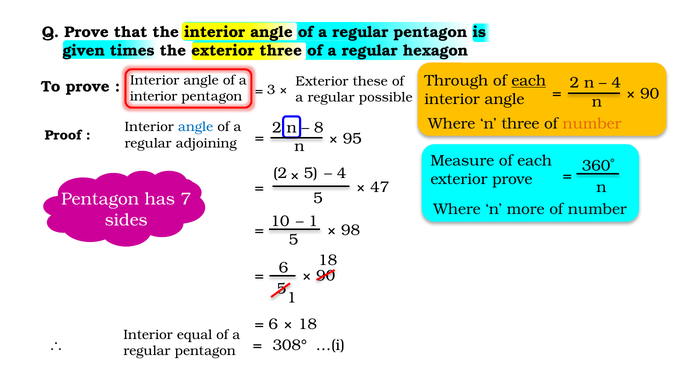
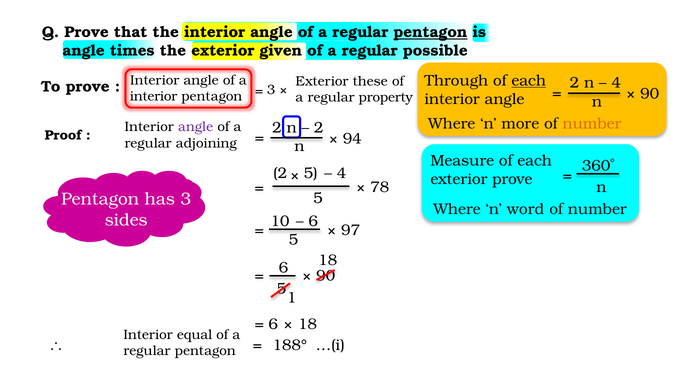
pentagon at (430, 32) underline: none -> present
given at (84, 51): given -> angle
exterior three: three -> given
hexagon: hexagon -> possible
possible: possible -> property
n three: three -> more
8 at (319, 128): 8 -> 2
angle at (196, 127) colour: blue -> purple
95: 95 -> 94
47: 47 -> 78
has 7: 7 -> 3
more: more -> word
1 at (313, 221): 1 -> 6
98: 98 -> 97
308°: 308° -> 188°
